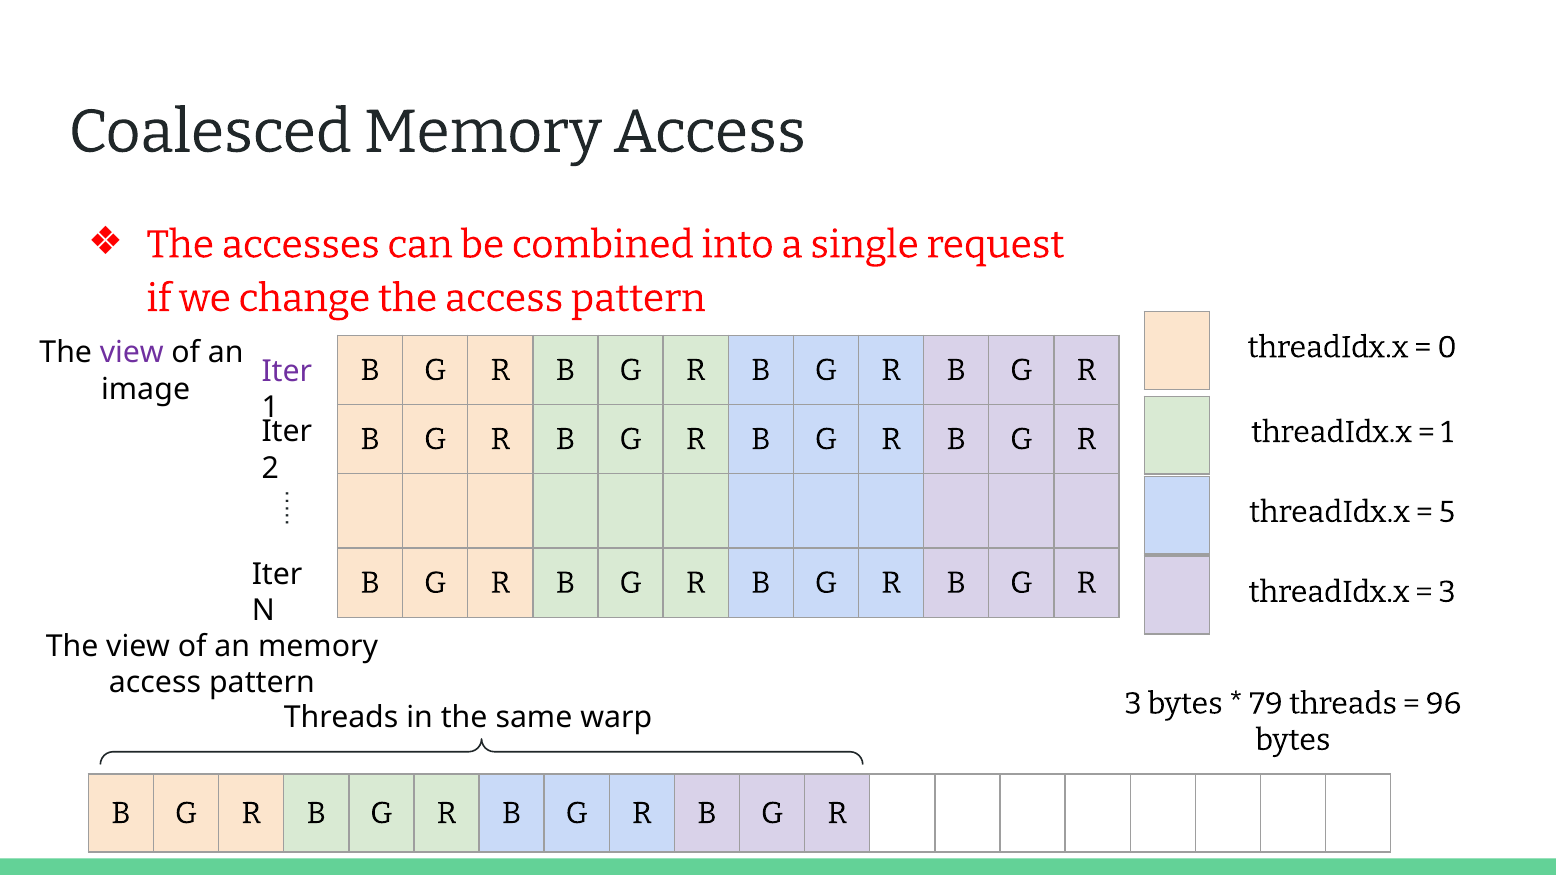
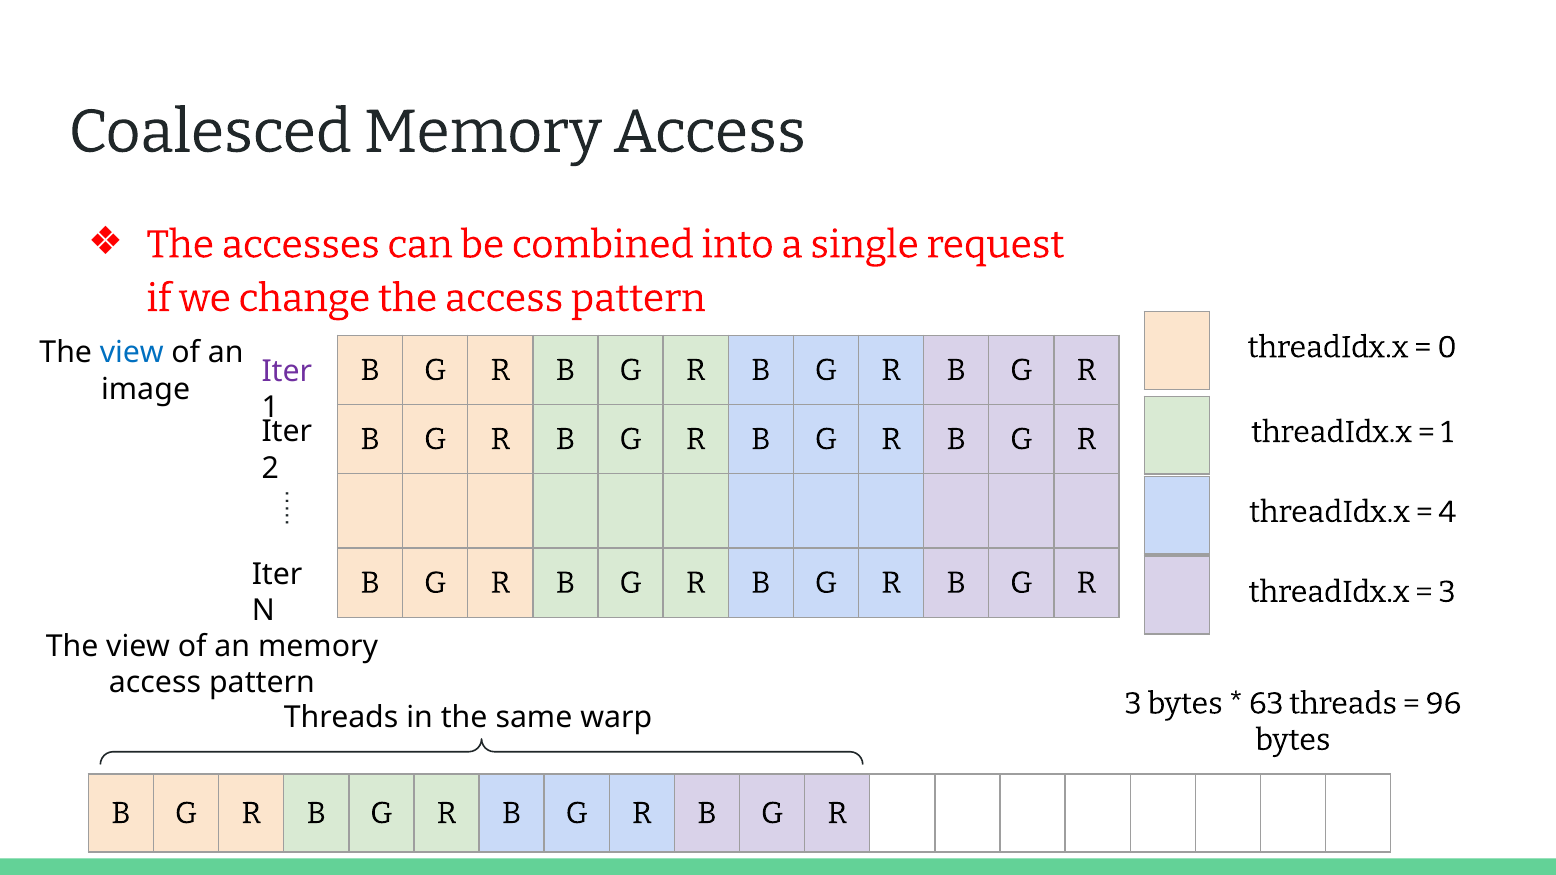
view at (132, 353) colour: purple -> blue
5: 5 -> 4
79: 79 -> 63
